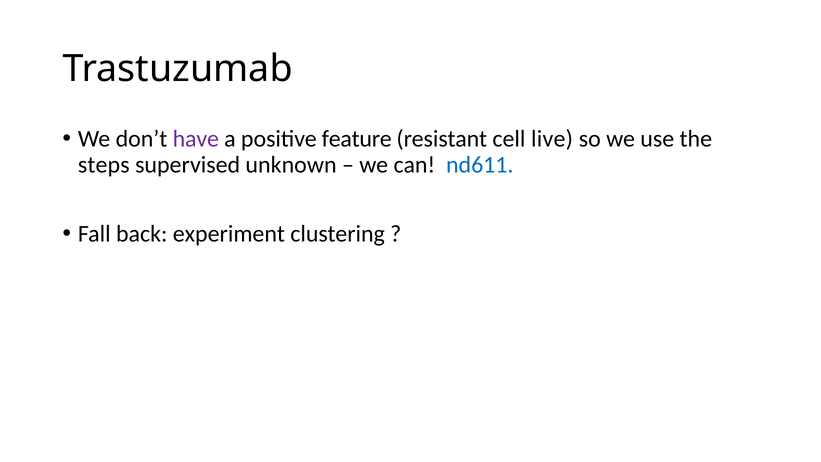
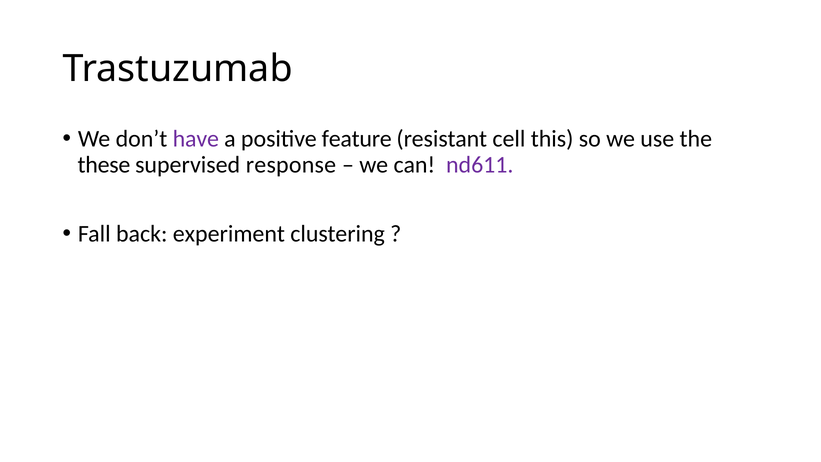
live: live -> this
steps: steps -> these
unknown: unknown -> response
nd611 colour: blue -> purple
